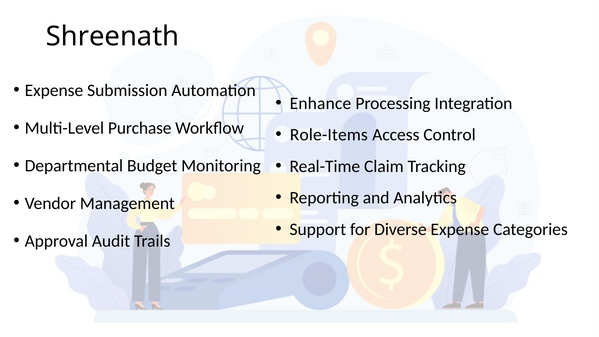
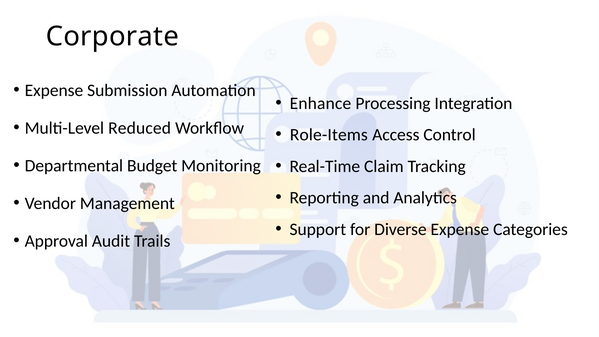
Shreenath: Shreenath -> Corporate
Purchase: Purchase -> Reduced
